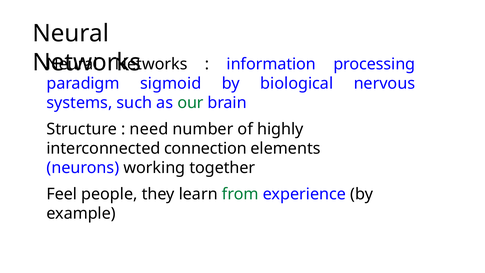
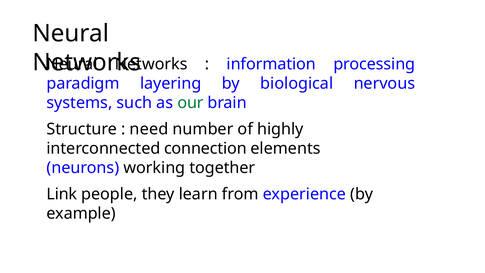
sigmoid: sigmoid -> layering
Feel: Feel -> Link
from colour: green -> black
